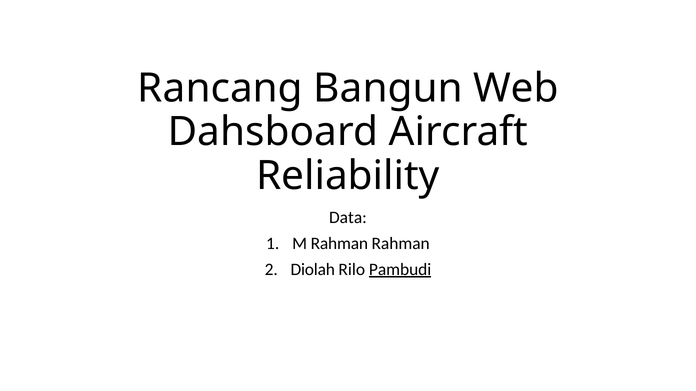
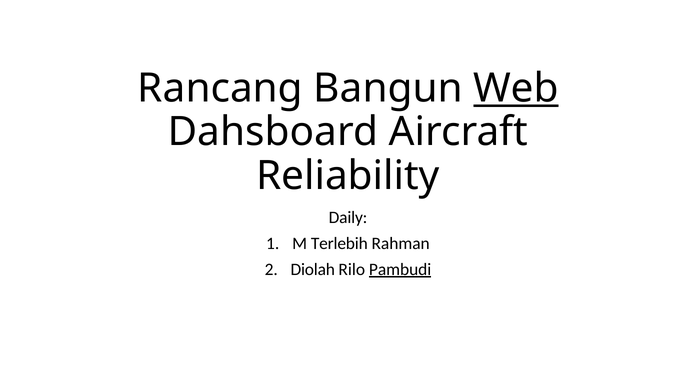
Web underline: none -> present
Data: Data -> Daily
M Rahman: Rahman -> Terlebih
